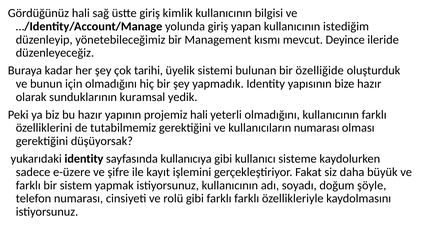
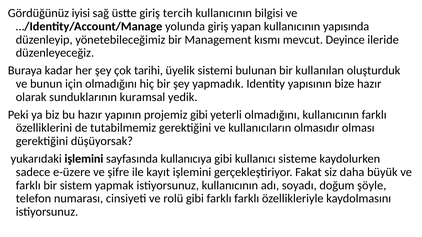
Gördüğünüz hali: hali -> iyisi
kimlik: kimlik -> tercih
istediğim: istediğim -> yapısında
özelliğide: özelliğide -> kullanılan
projemiz hali: hali -> gibi
kullanıcıların numarası: numarası -> olmasıdır
yukarıdaki identity: identity -> işlemini
